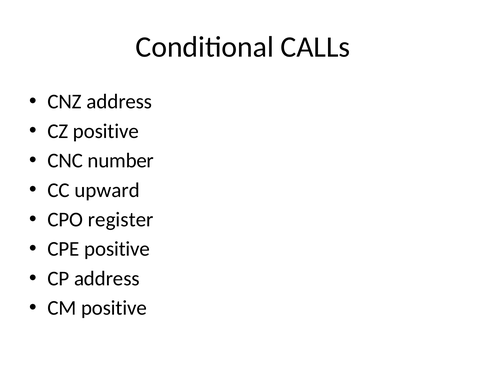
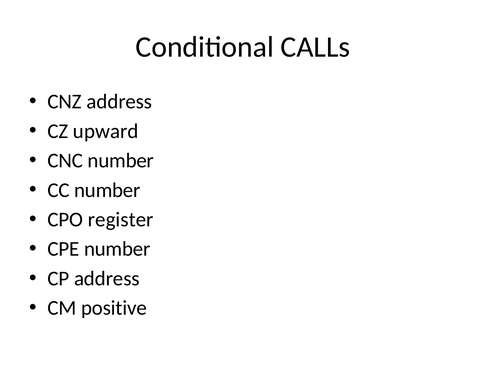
CZ positive: positive -> upward
CC upward: upward -> number
CPE positive: positive -> number
